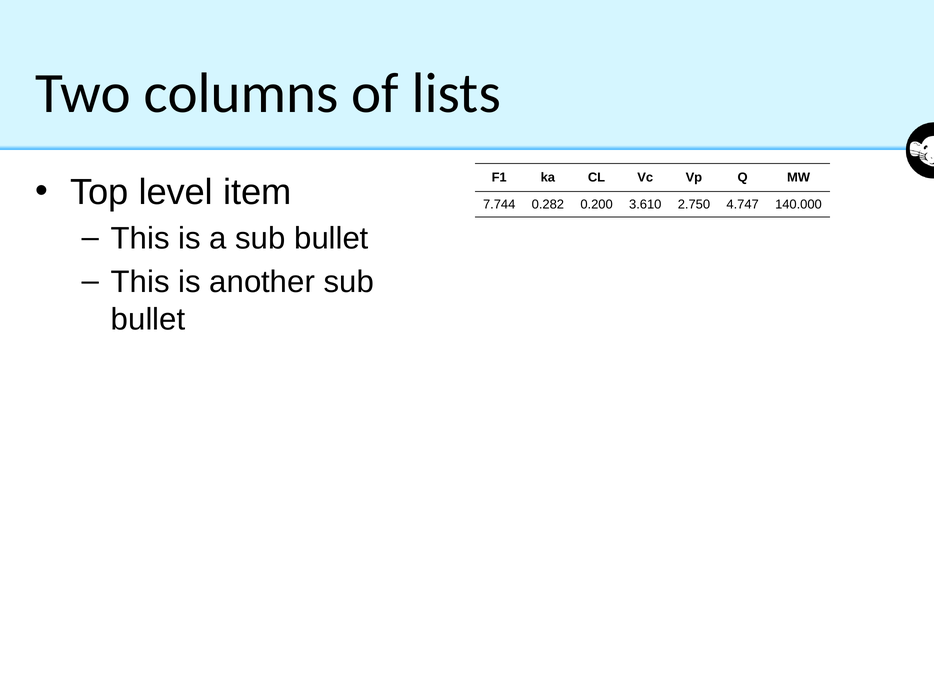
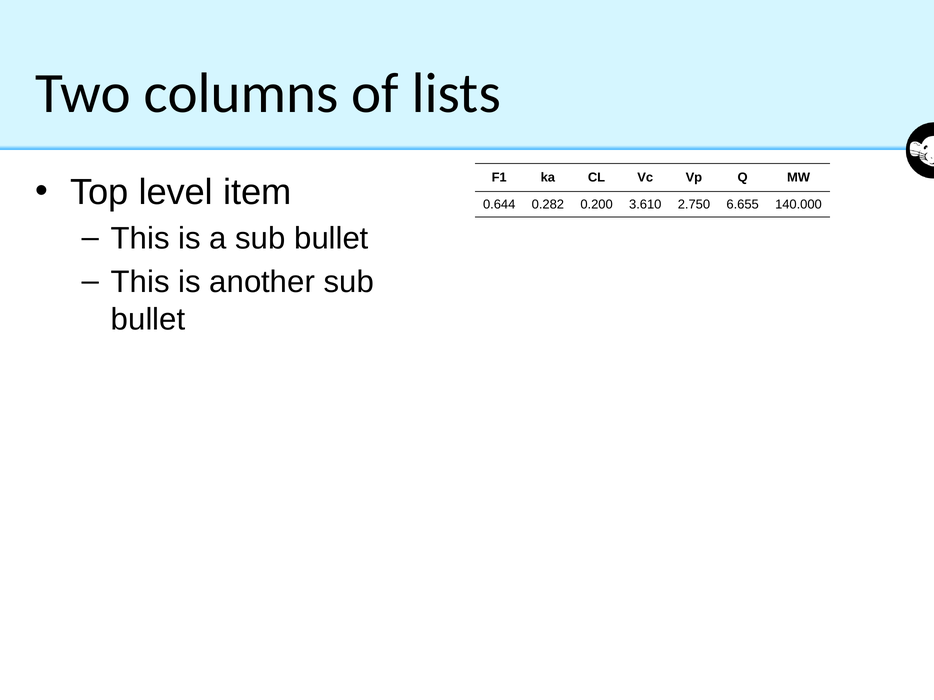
7.744: 7.744 -> 0.644
4.747: 4.747 -> 6.655
